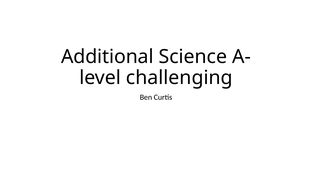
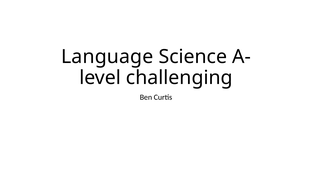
Additional: Additional -> Language
